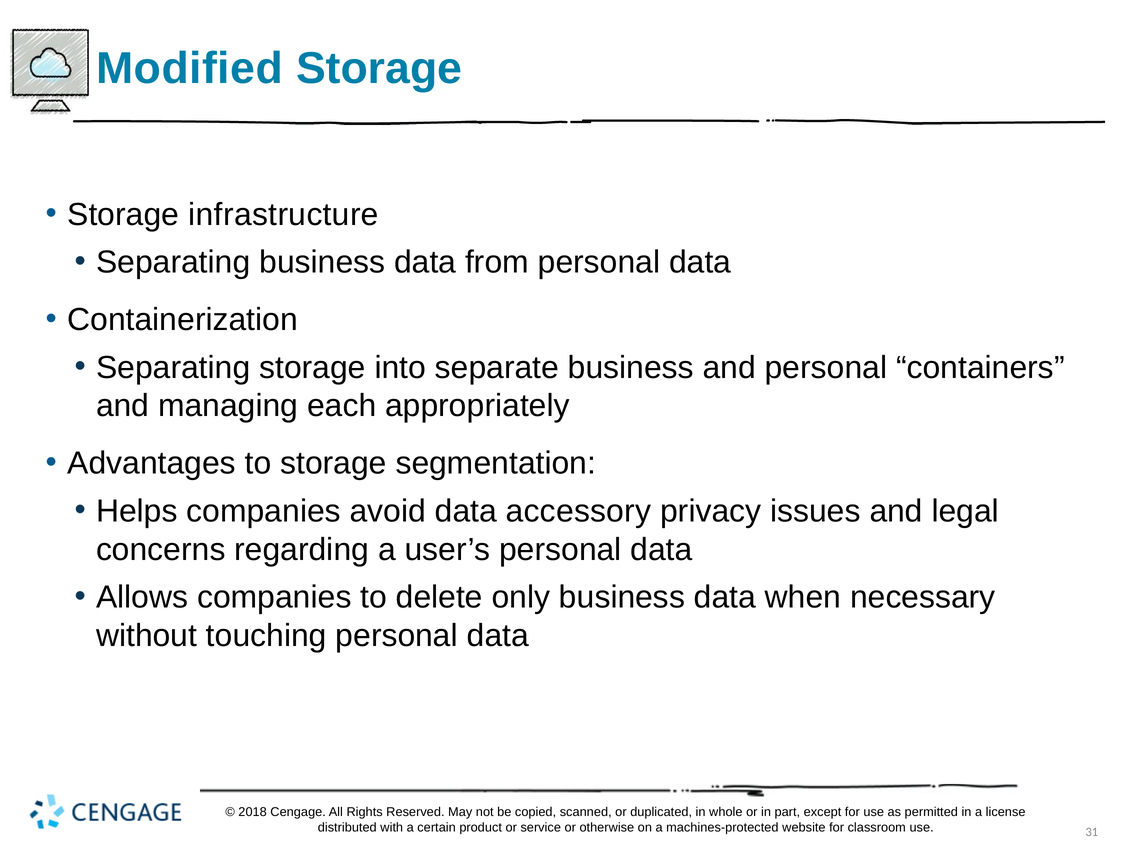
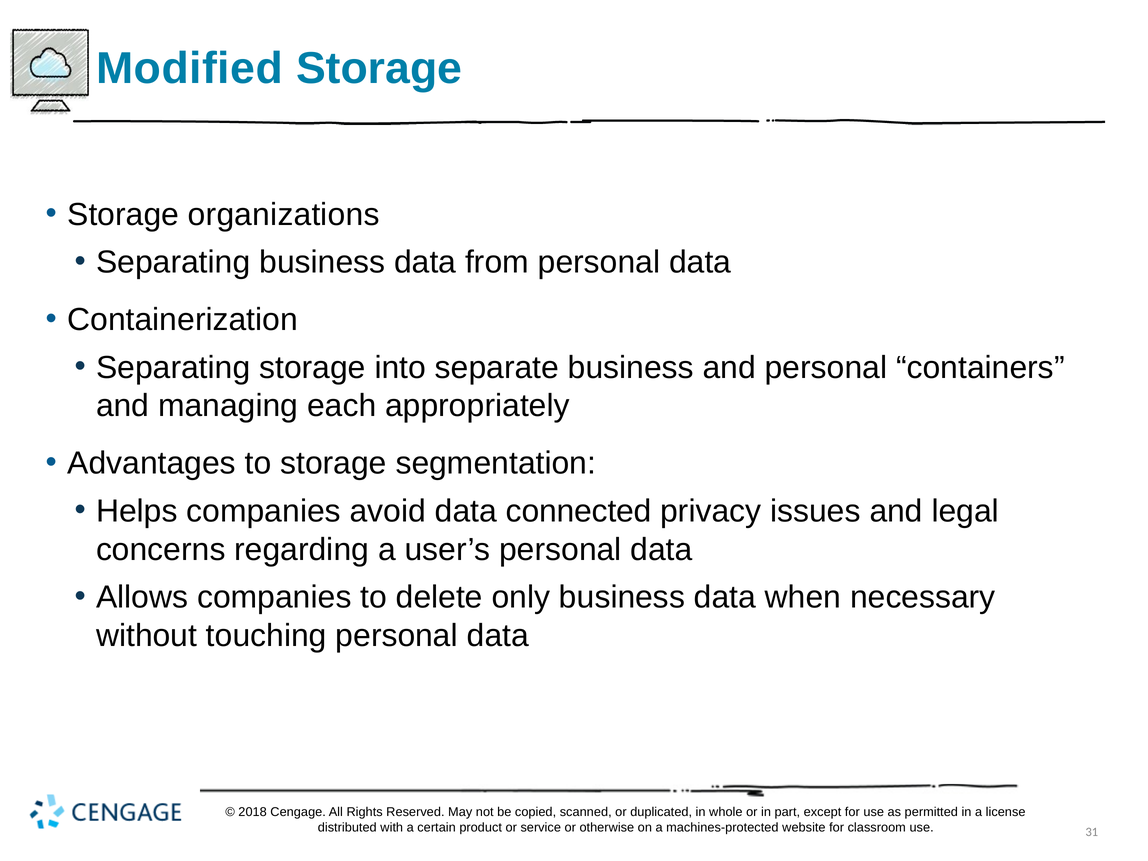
infrastructure: infrastructure -> organizations
accessory: accessory -> connected
